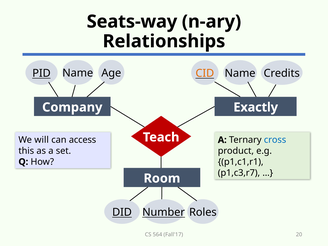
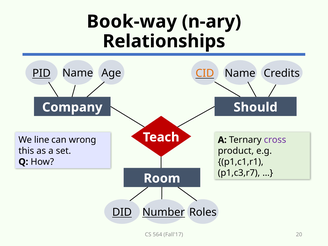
Seats-way: Seats-way -> Book-way
Exactly: Exactly -> Should
will: will -> line
access: access -> wrong
cross colour: blue -> purple
